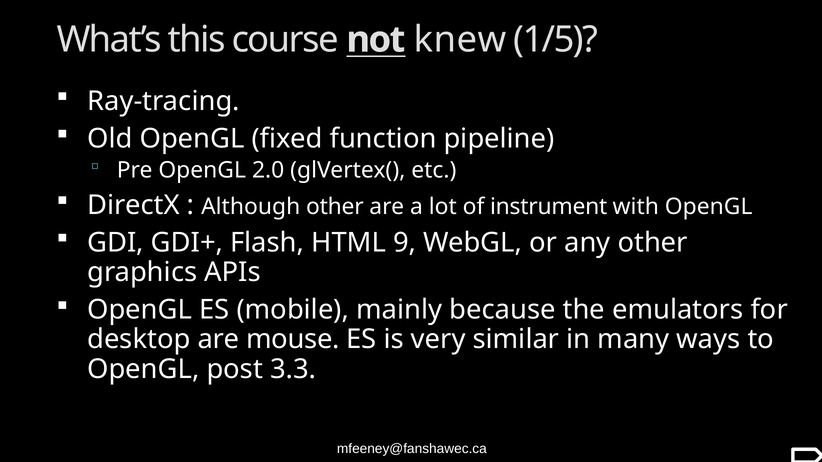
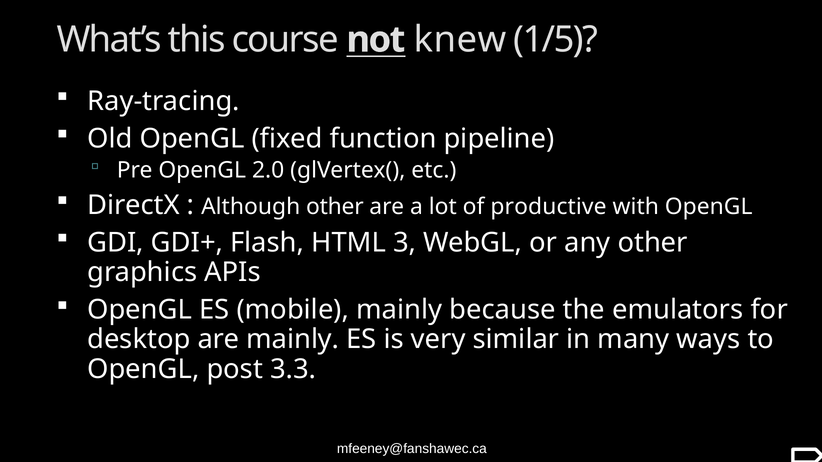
instrument: instrument -> productive
9: 9 -> 3
are mouse: mouse -> mainly
